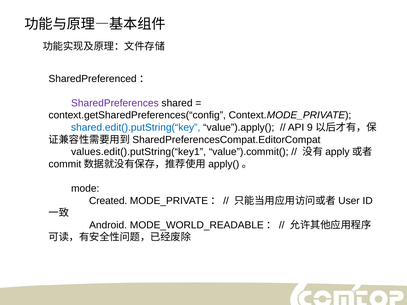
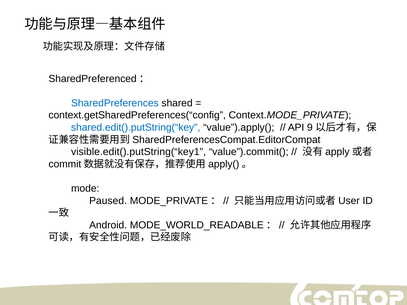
SharedPreferences colour: purple -> blue
values.edit().putString(“key1: values.edit().putString(“key1 -> visible.edit().putString(“key1
Created: Created -> Paused
